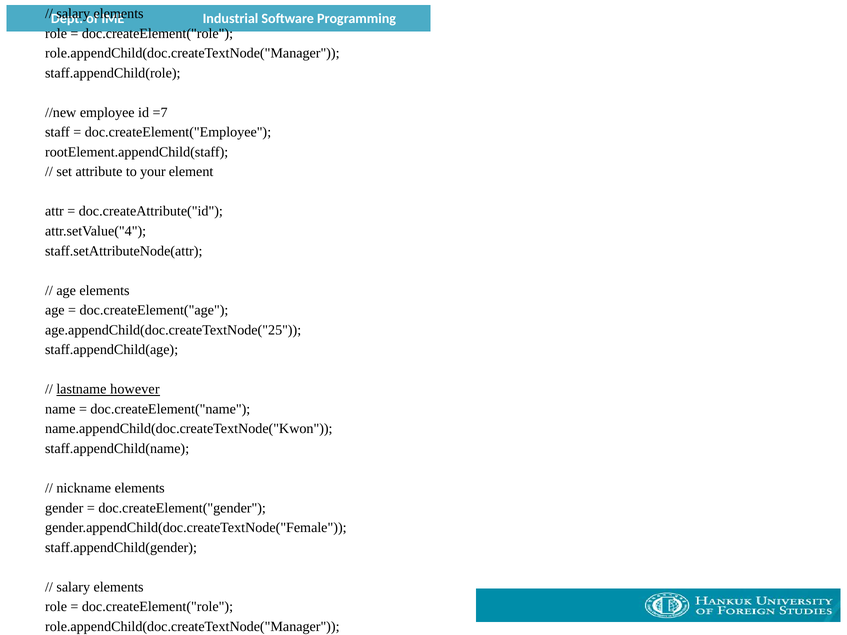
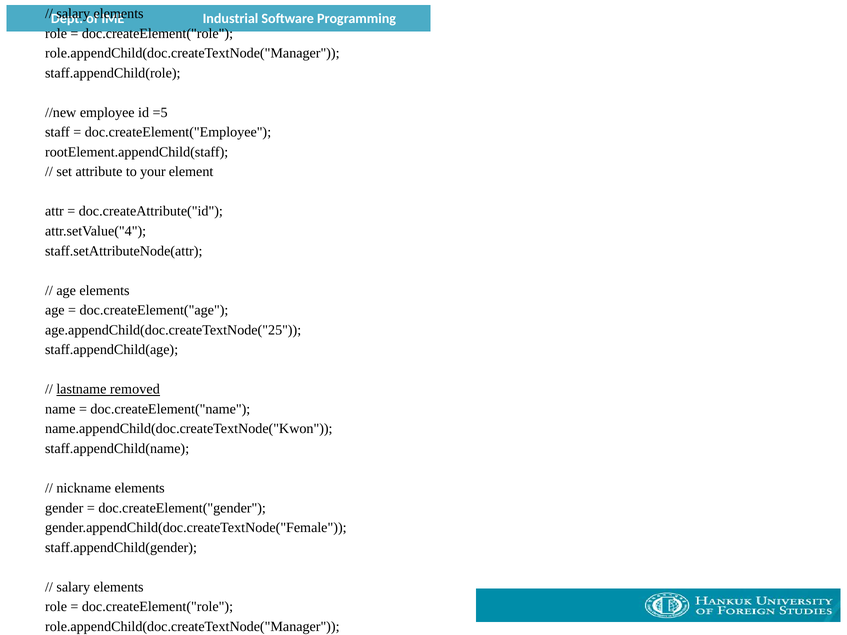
=7: =7 -> =5
however: however -> removed
